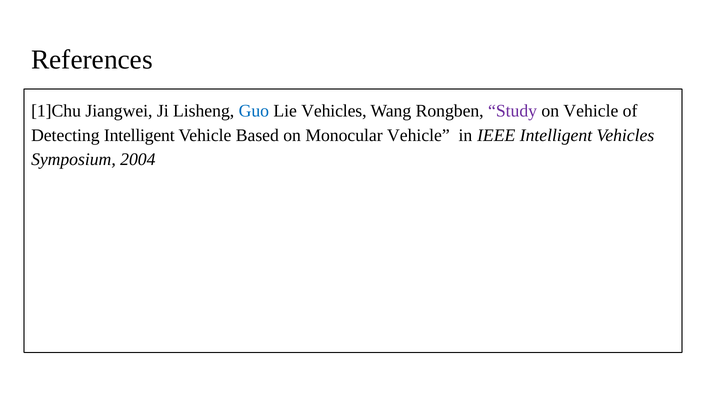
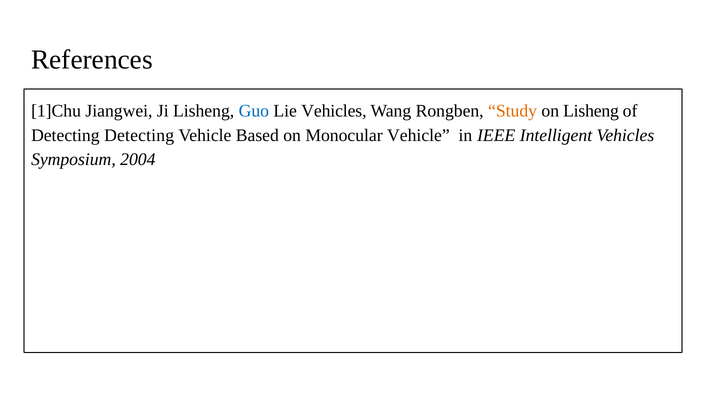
Study colour: purple -> orange
on Vehicle: Vehicle -> Lisheng
Detecting Intelligent: Intelligent -> Detecting
